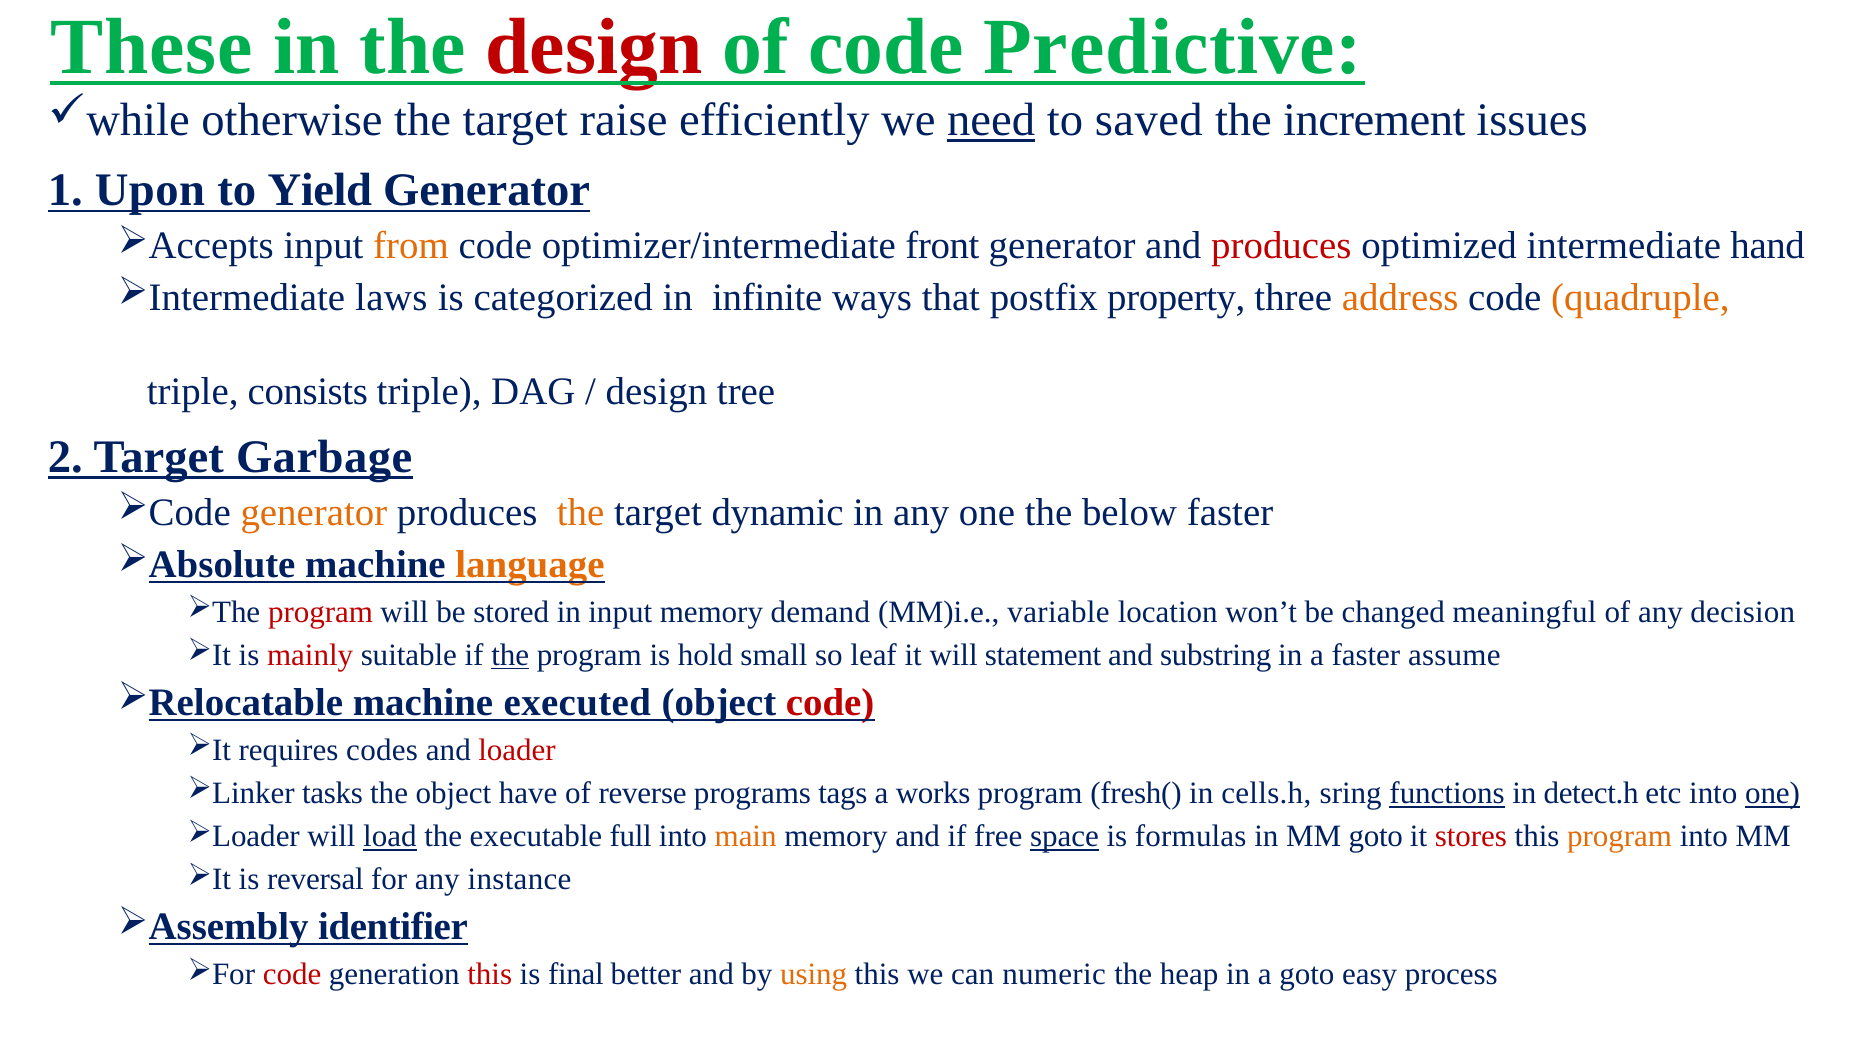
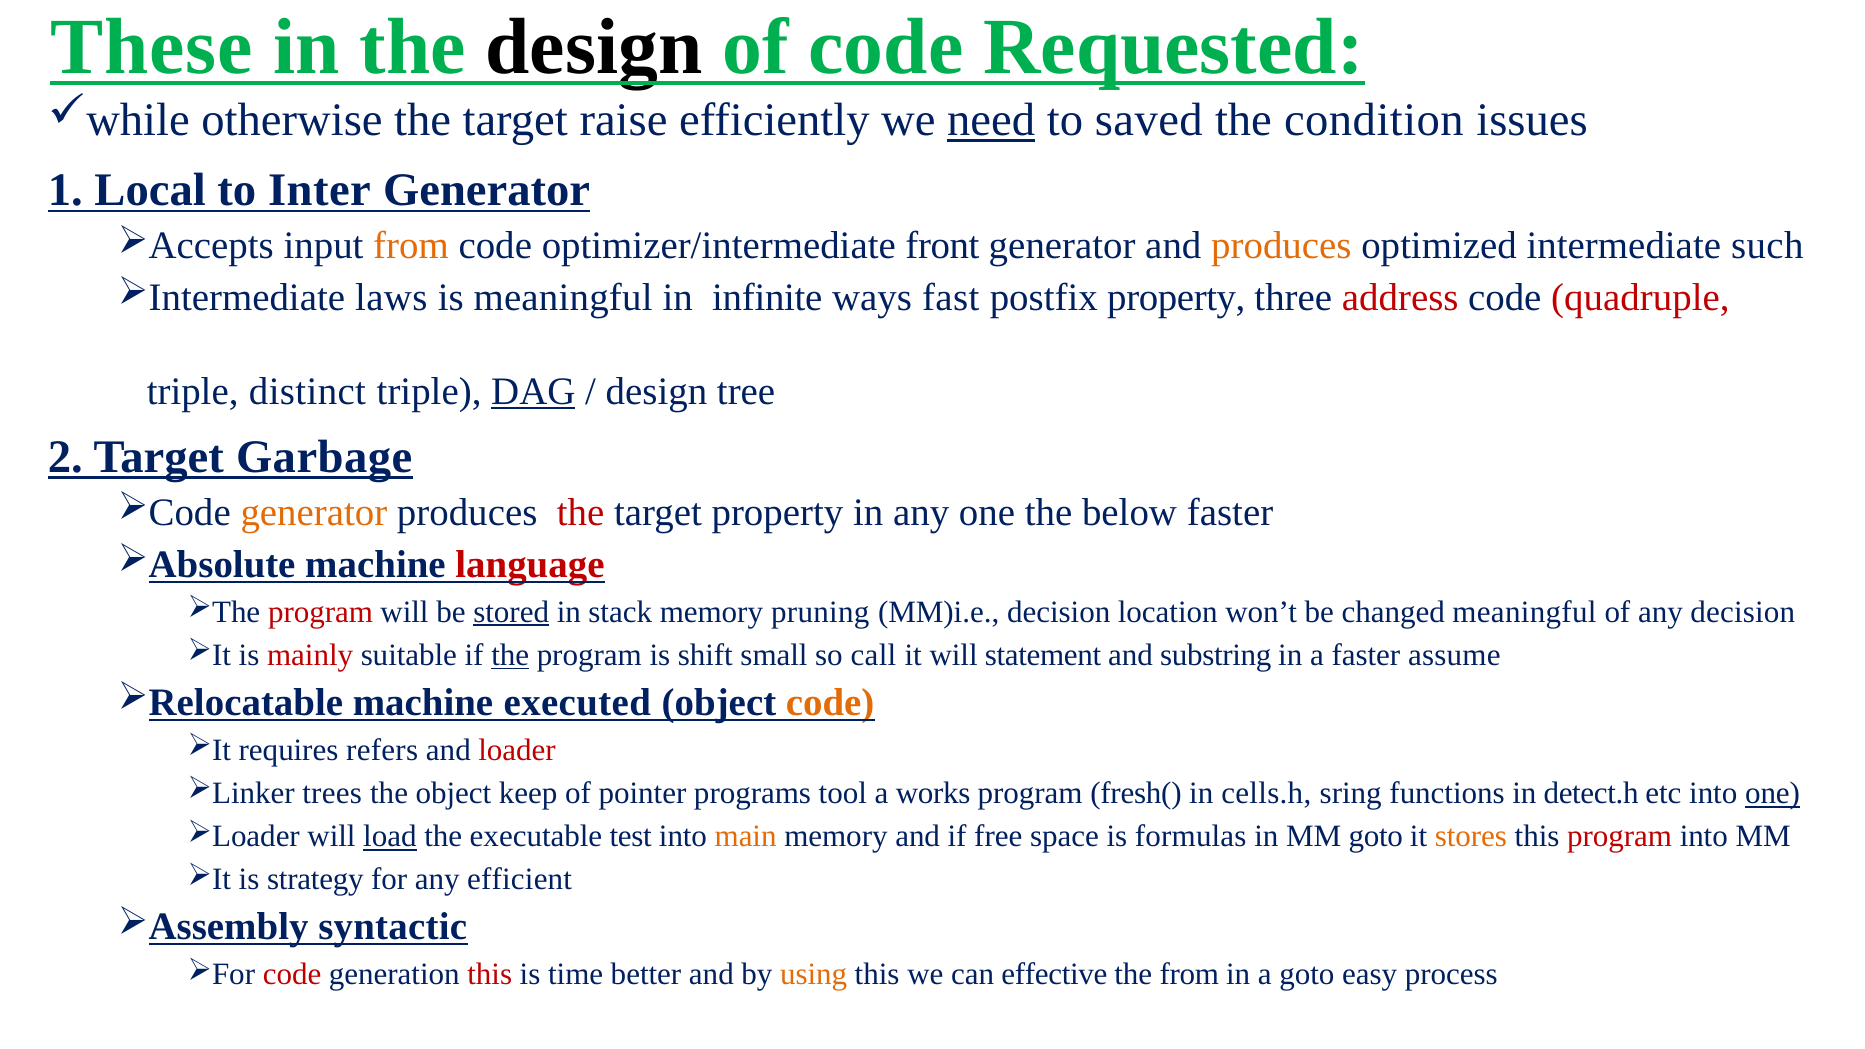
design at (594, 48) colour: red -> black
Predictive: Predictive -> Requested
increment: increment -> condition
Upon: Upon -> Local
Yield: Yield -> Inter
produces at (1281, 246) colour: red -> orange
hand: hand -> such
is categorized: categorized -> meaningful
that: that -> fast
address colour: orange -> red
quadruple colour: orange -> red
consists: consists -> distinct
DAG underline: none -> present
the at (581, 513) colour: orange -> red
target dynamic: dynamic -> property
language colour: orange -> red
stored underline: none -> present
in input: input -> stack
demand: demand -> pruning
MM)i.e variable: variable -> decision
hold: hold -> shift
leaf: leaf -> call
code at (830, 703) colour: red -> orange
codes: codes -> refers
tasks: tasks -> trees
have: have -> keep
reverse: reverse -> pointer
tags: tags -> tool
functions underline: present -> none
full: full -> test
space underline: present -> none
stores colour: red -> orange
program at (1620, 837) colour: orange -> red
reversal: reversal -> strategy
instance: instance -> efficient
identifier: identifier -> syntactic
final: final -> time
numeric: numeric -> effective
the heap: heap -> from
